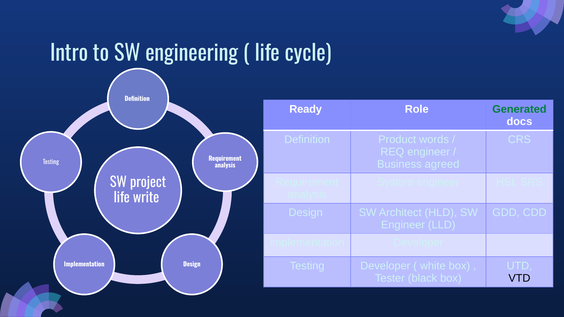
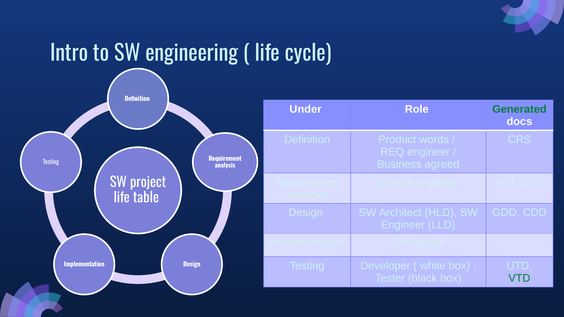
Ready: Ready -> Under
write: write -> table
VTD colour: black -> green
